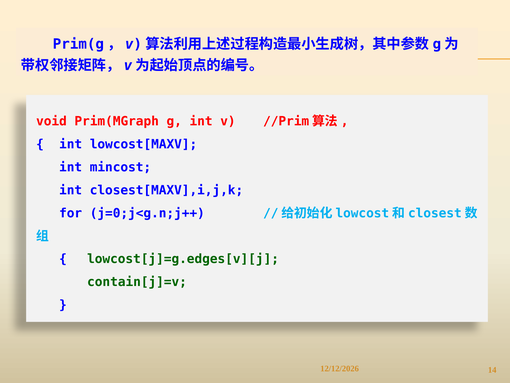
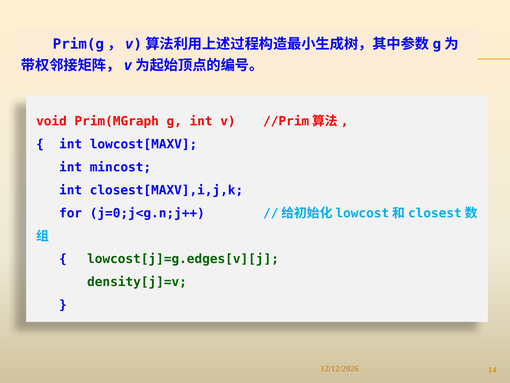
contain[j]=v: contain[j]=v -> density[j]=v
